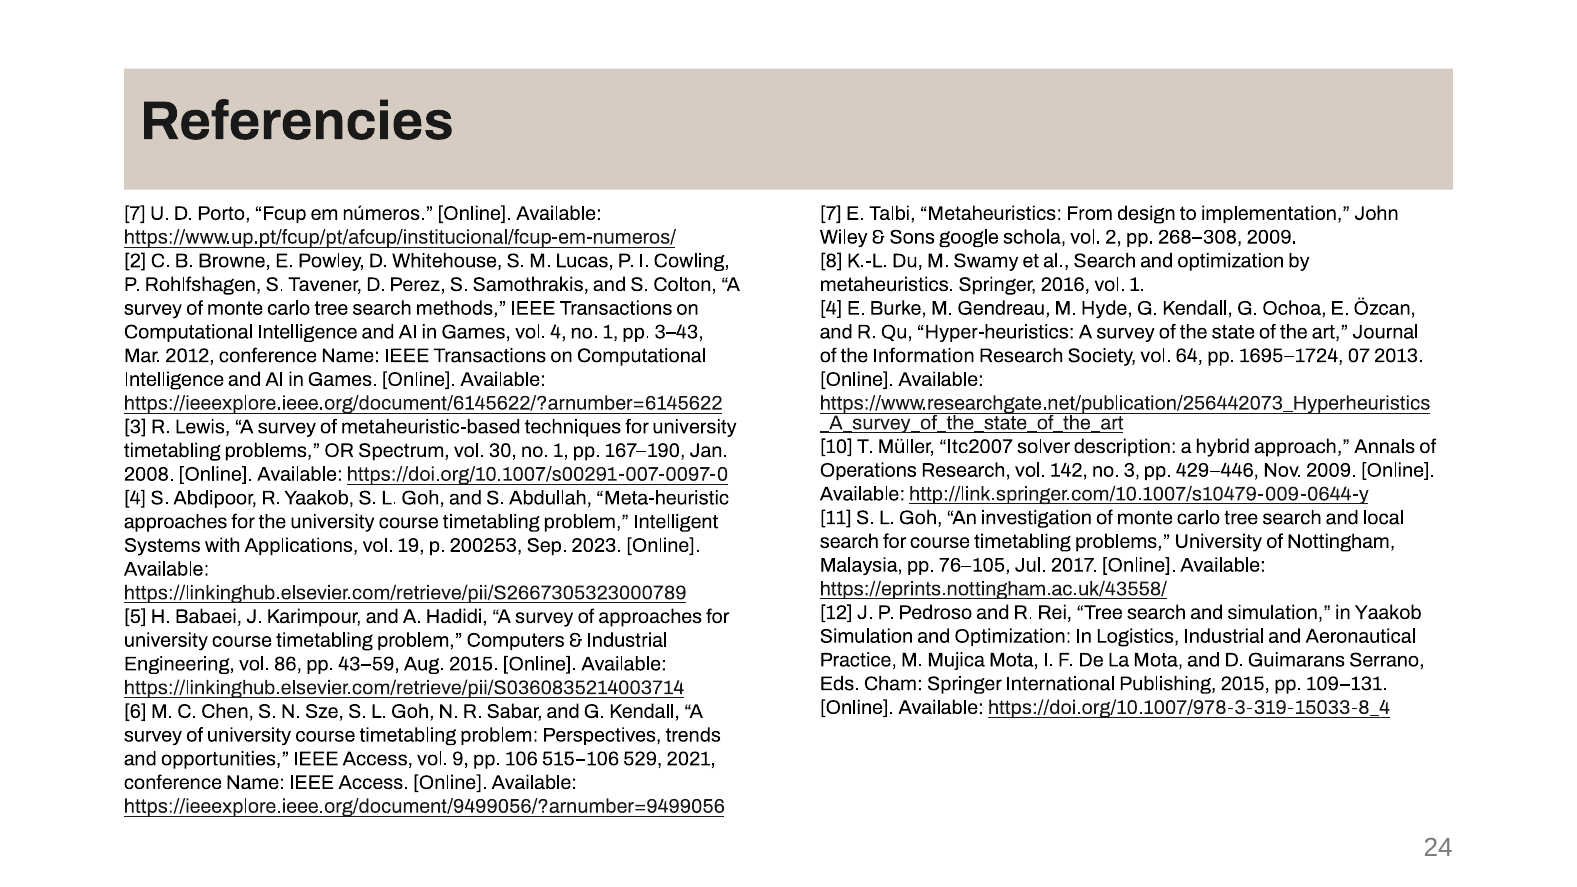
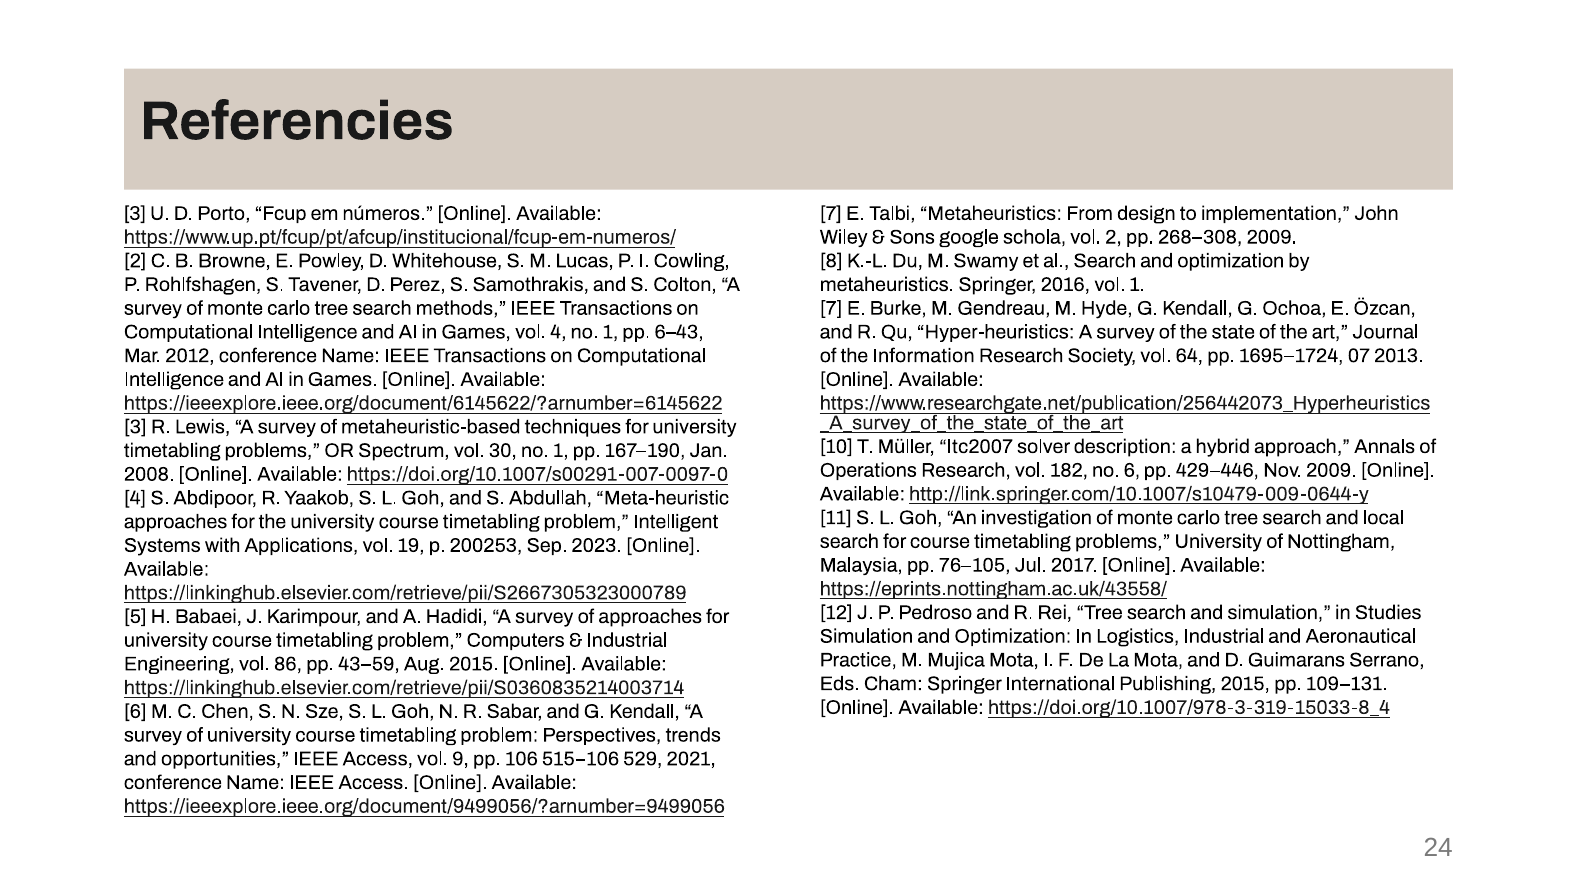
7 at (135, 213): 7 -> 3
4 at (831, 308): 4 -> 7
3–43: 3–43 -> 6–43
142: 142 -> 182
no 3: 3 -> 6
in Yaakob: Yaakob -> Studies
